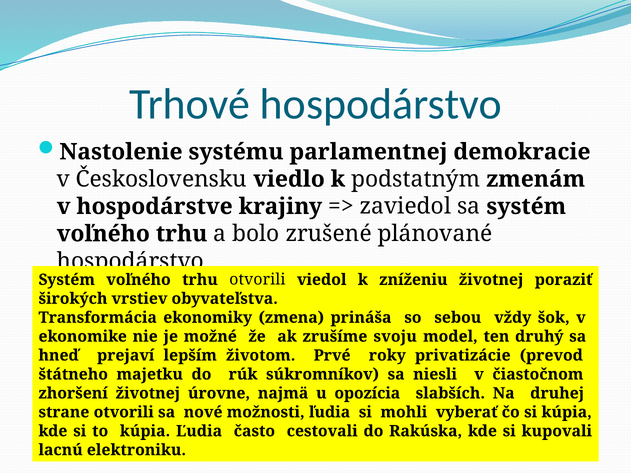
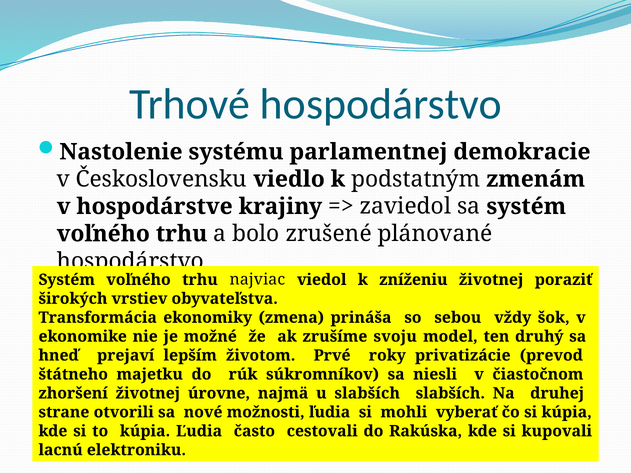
trhu otvorili: otvorili -> najviac
u opozícia: opozícia -> slabších
